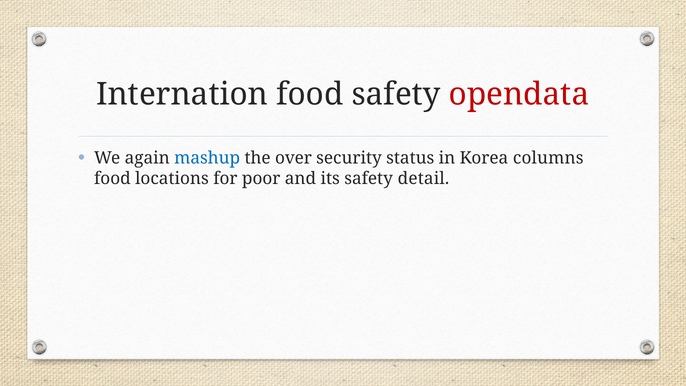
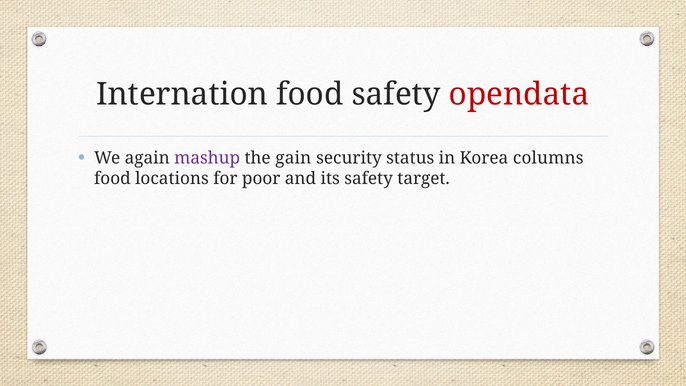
mashup colour: blue -> purple
over: over -> gain
detail: detail -> target
